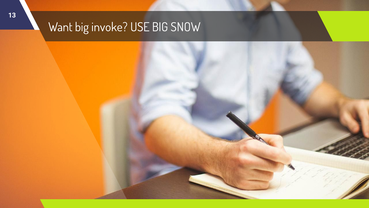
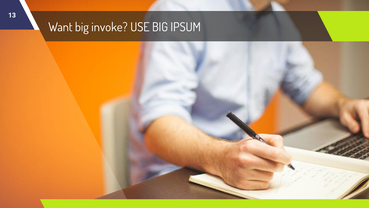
SNOW: SNOW -> IPSUM
